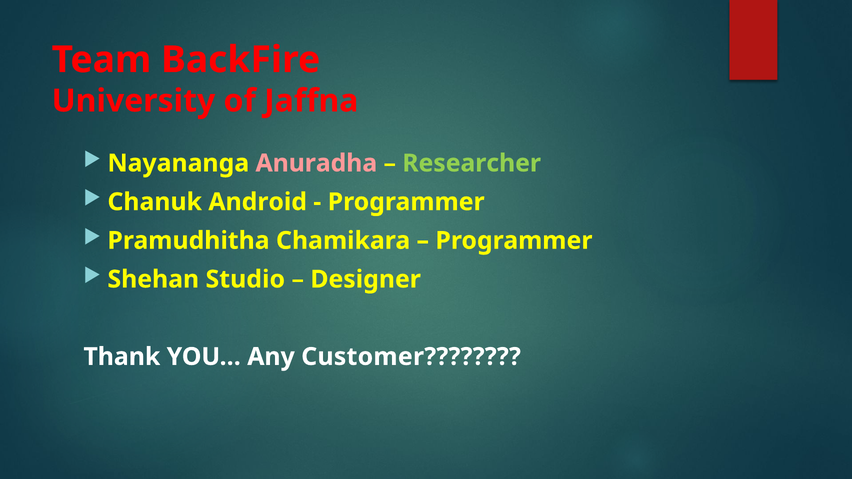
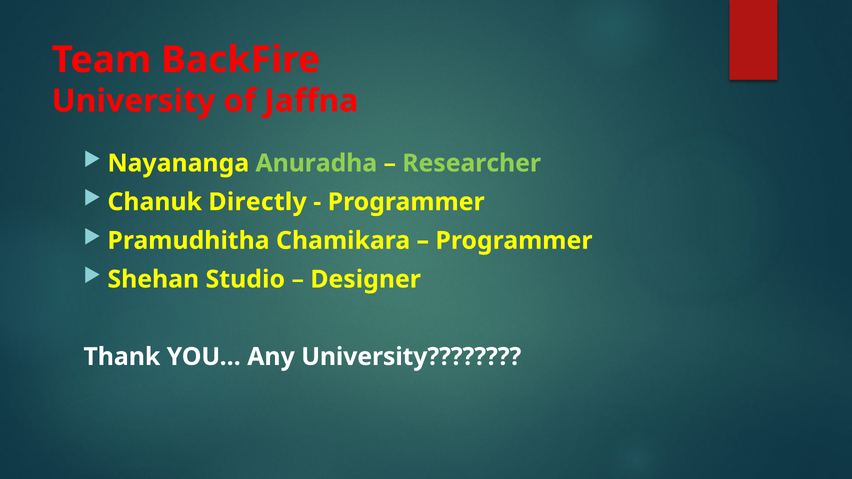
Anuradha colour: pink -> light green
Android: Android -> Directly
Any Customer: Customer -> University
